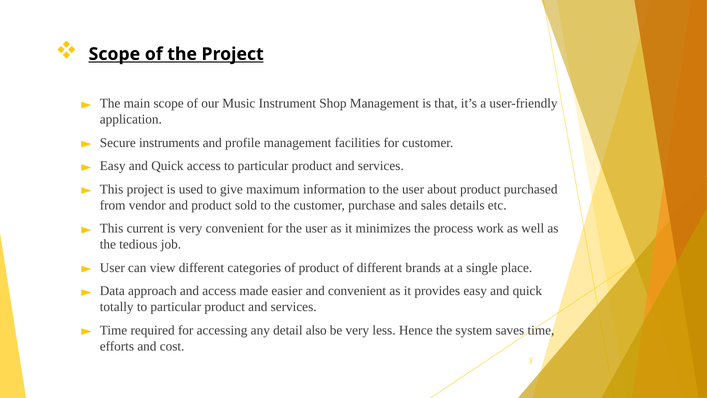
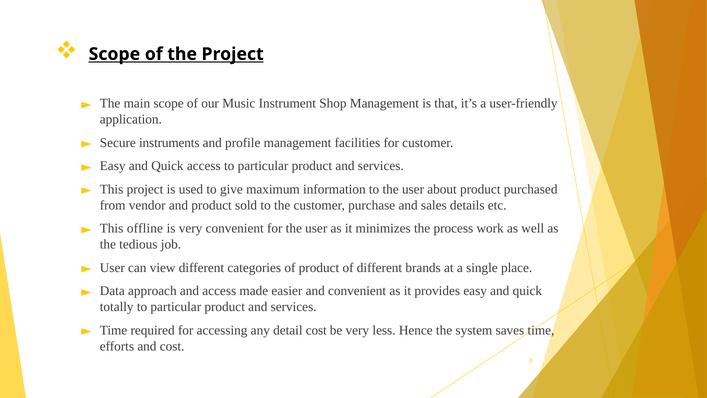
current: current -> offline
detail also: also -> cost
